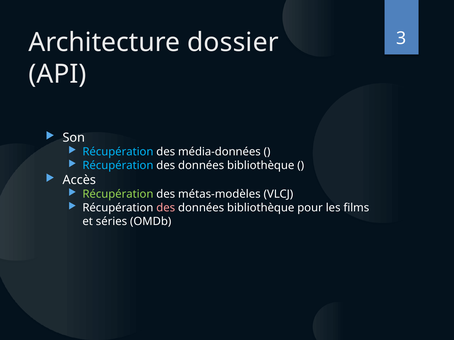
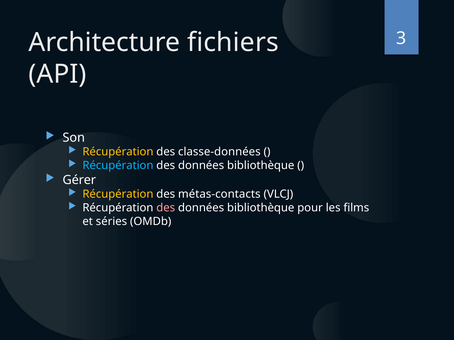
dossier: dossier -> fichiers
Récupération at (118, 152) colour: light blue -> yellow
média-données: média-données -> classe-données
Accès: Accès -> Gérer
Récupération at (118, 194) colour: light green -> yellow
métas-modèles: métas-modèles -> métas-contacts
